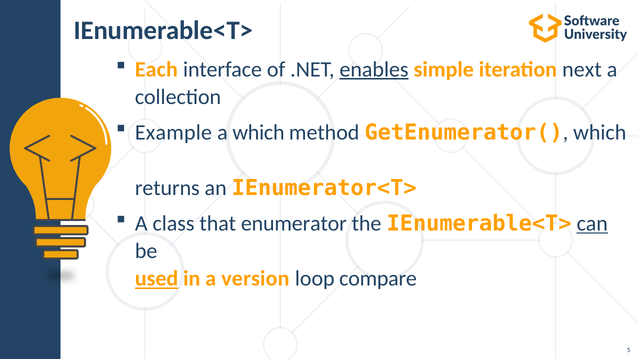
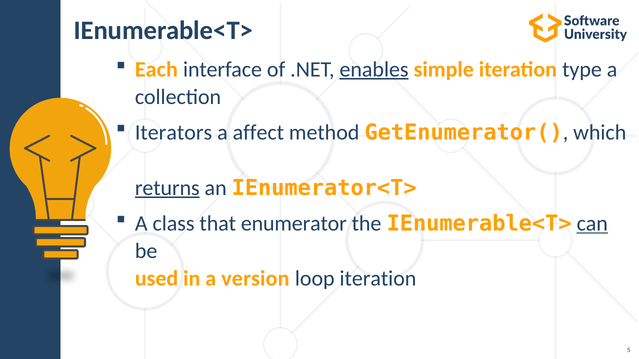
next: next -> type
Example: Example -> Iterators
a which: which -> affect
returns underline: none -> present
used underline: present -> none
loop compare: compare -> iteration
